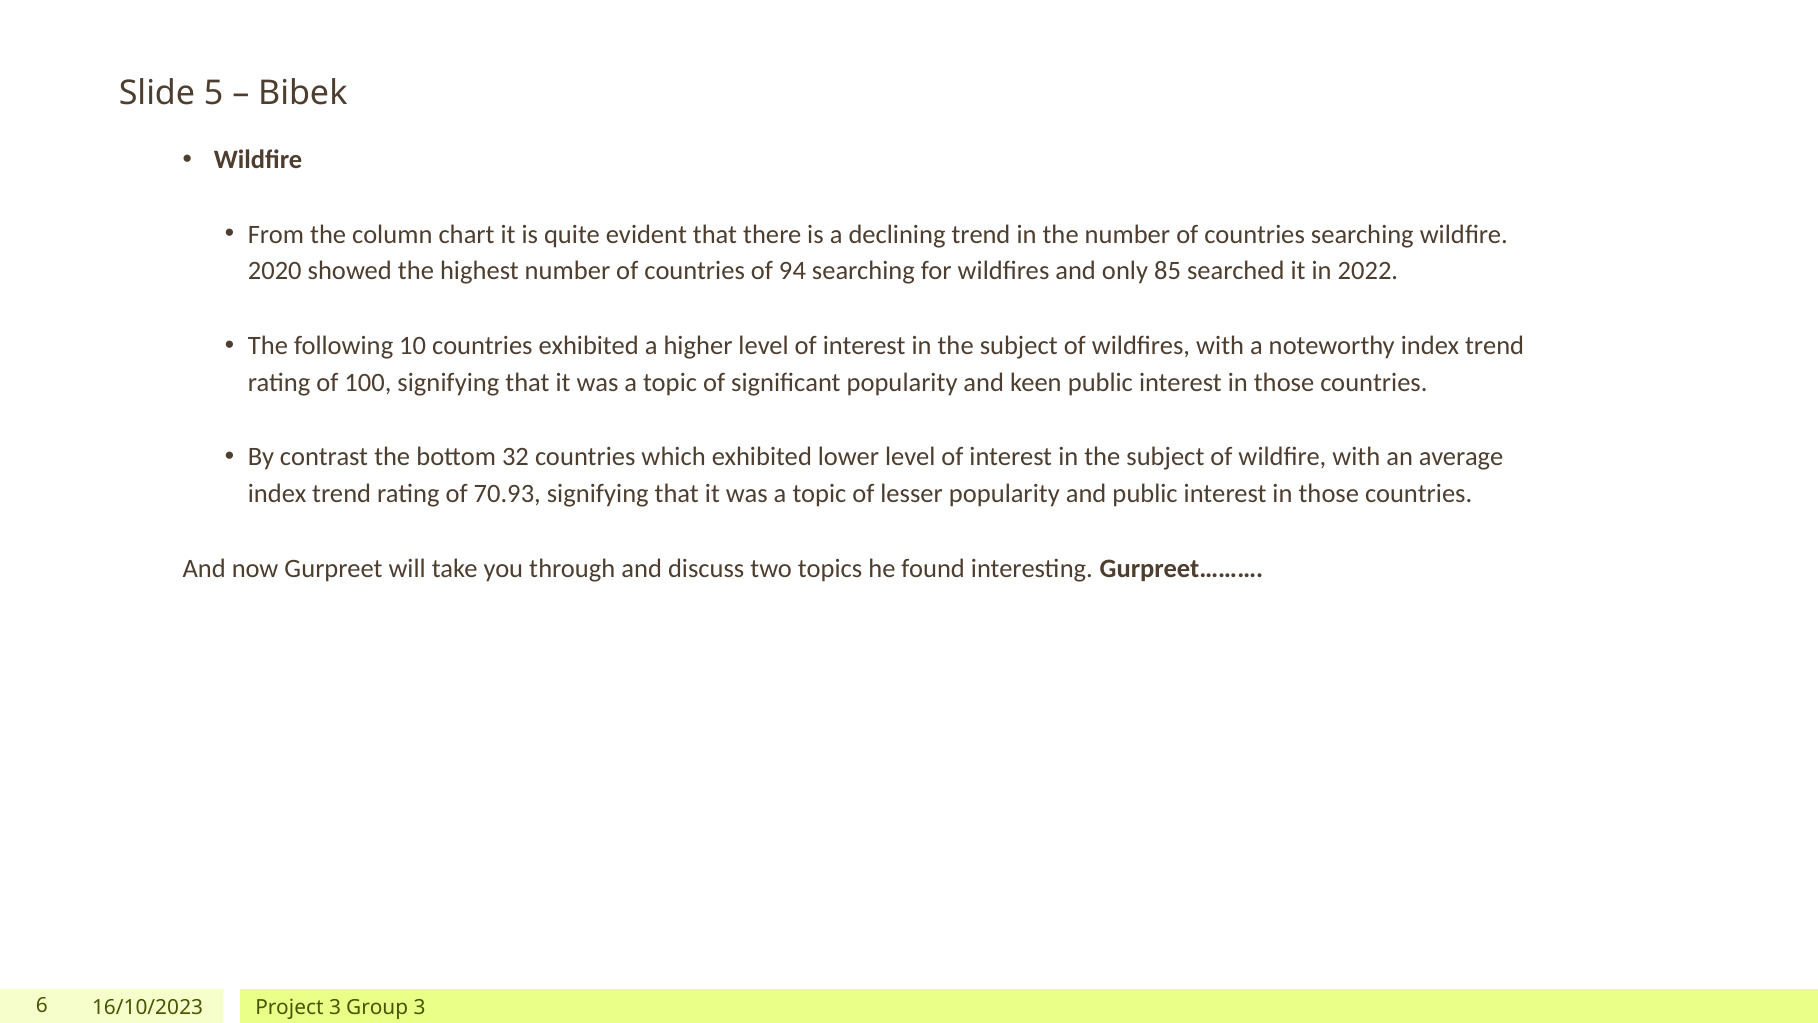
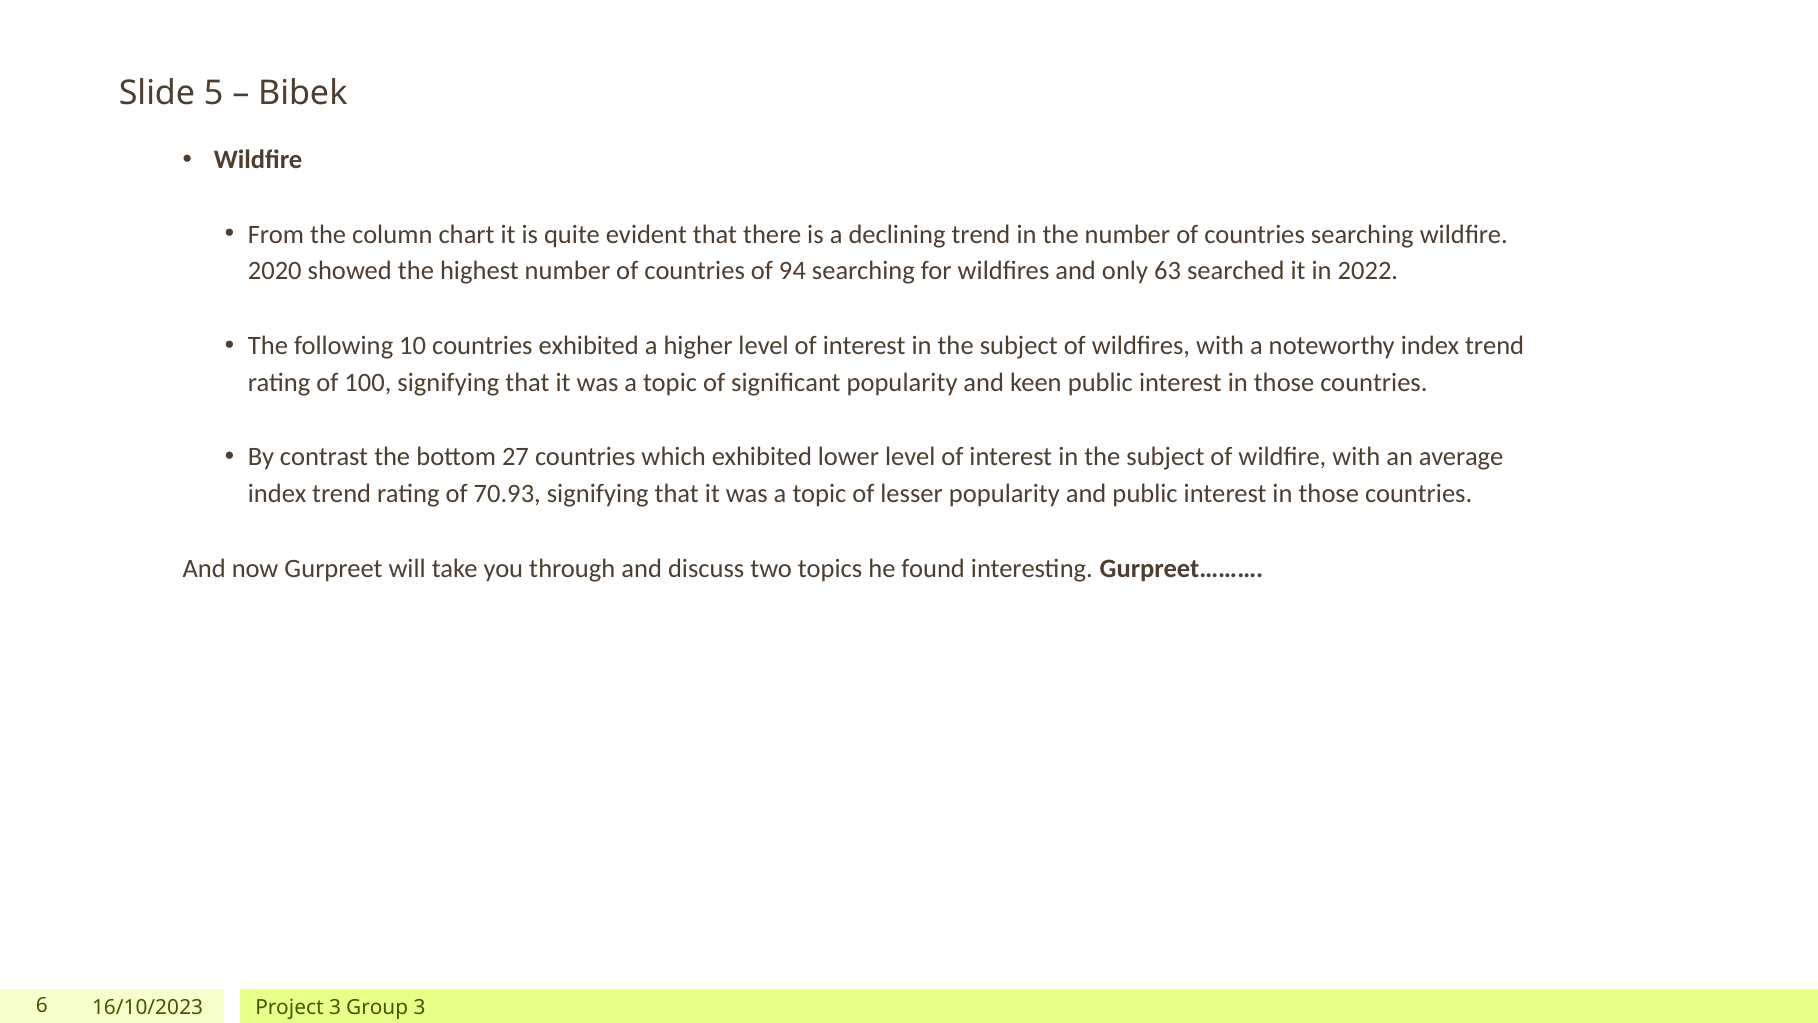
85: 85 -> 63
32: 32 -> 27
